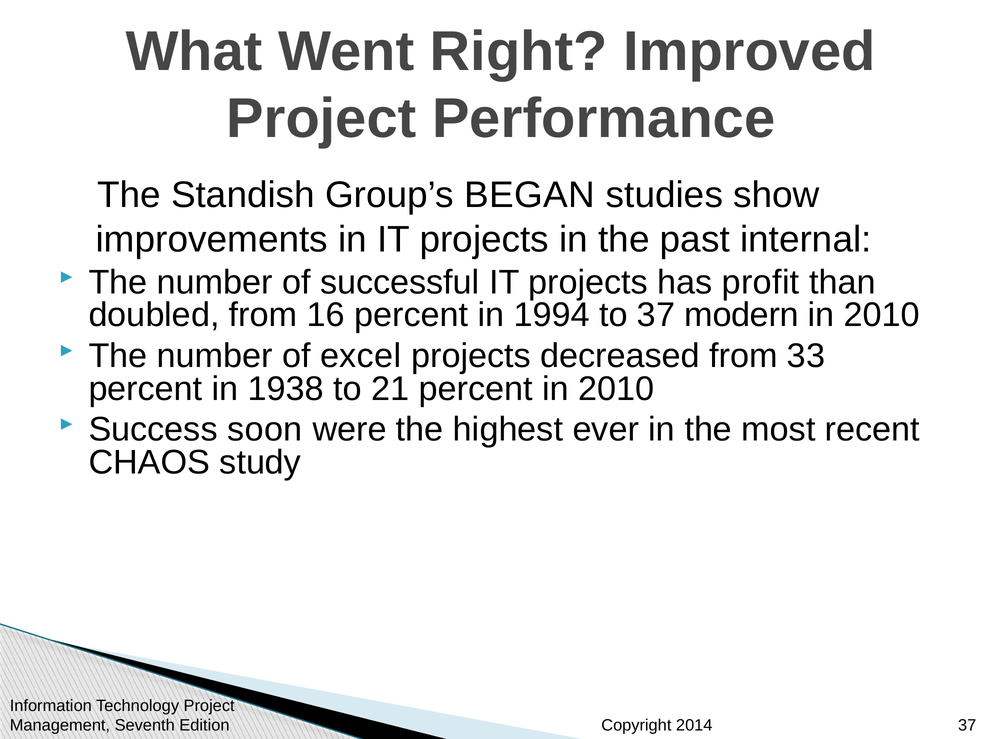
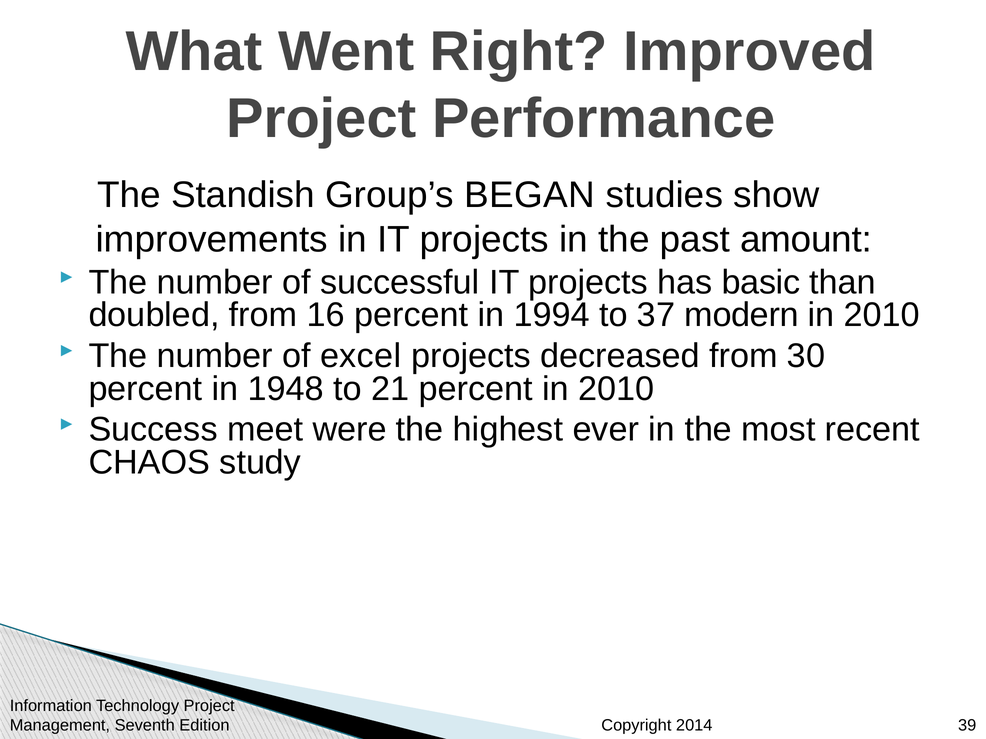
internal: internal -> amount
profit: profit -> basic
33: 33 -> 30
1938: 1938 -> 1948
soon: soon -> meet
Edition 37: 37 -> 39
